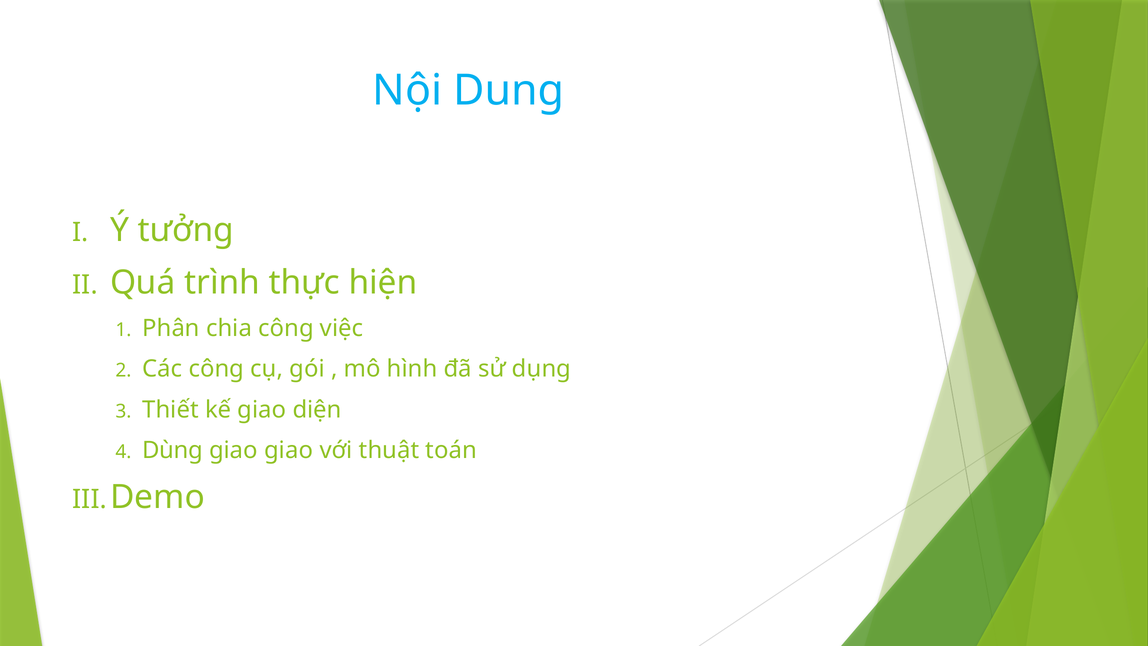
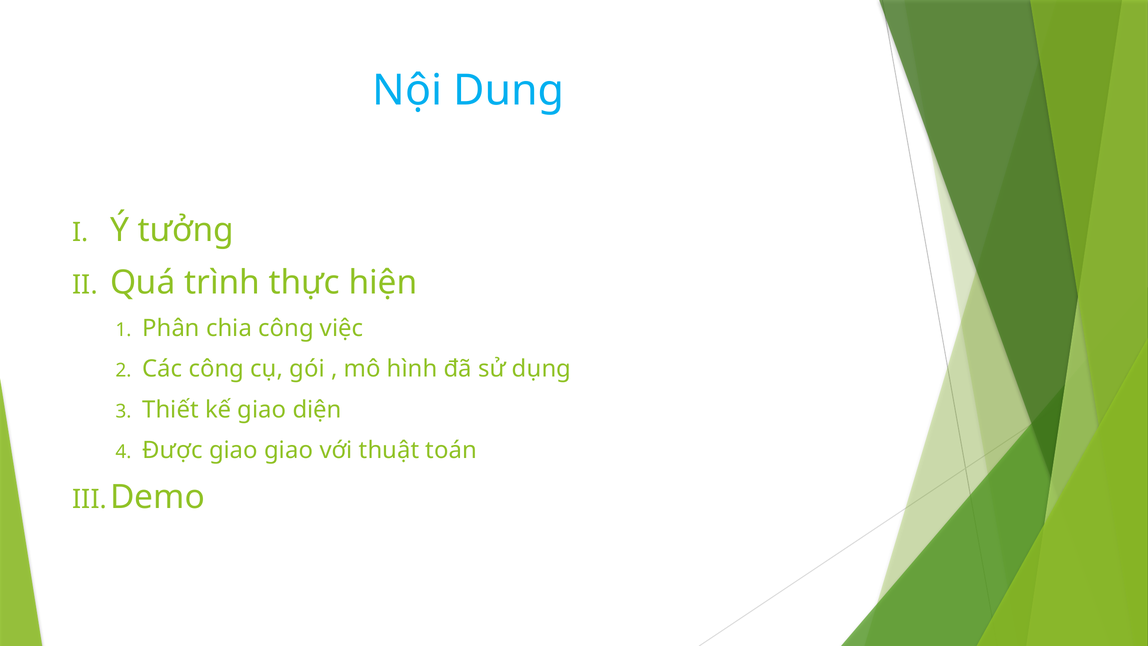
Dùng: Dùng -> Được
